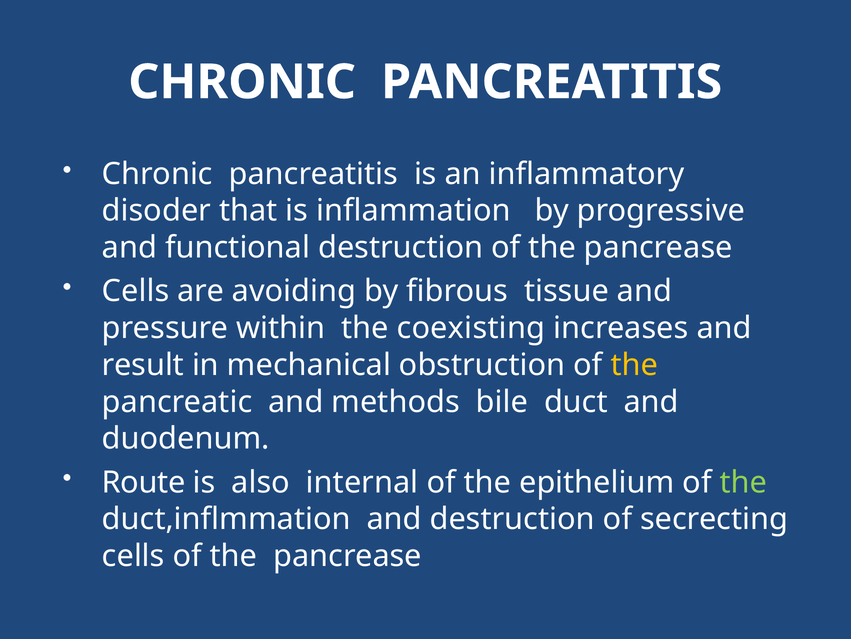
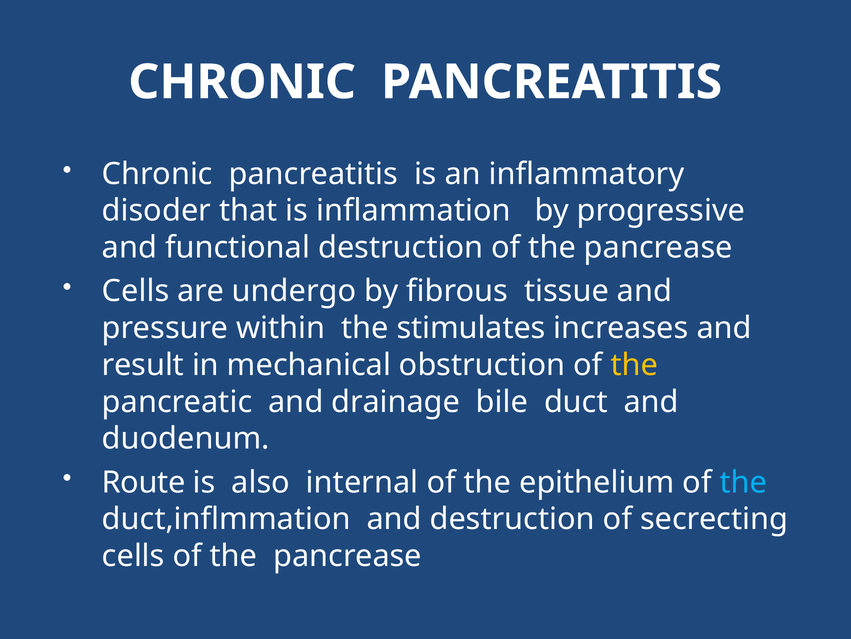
avoiding: avoiding -> undergo
coexisting: coexisting -> stimulates
methods: methods -> drainage
the at (743, 482) colour: light green -> light blue
